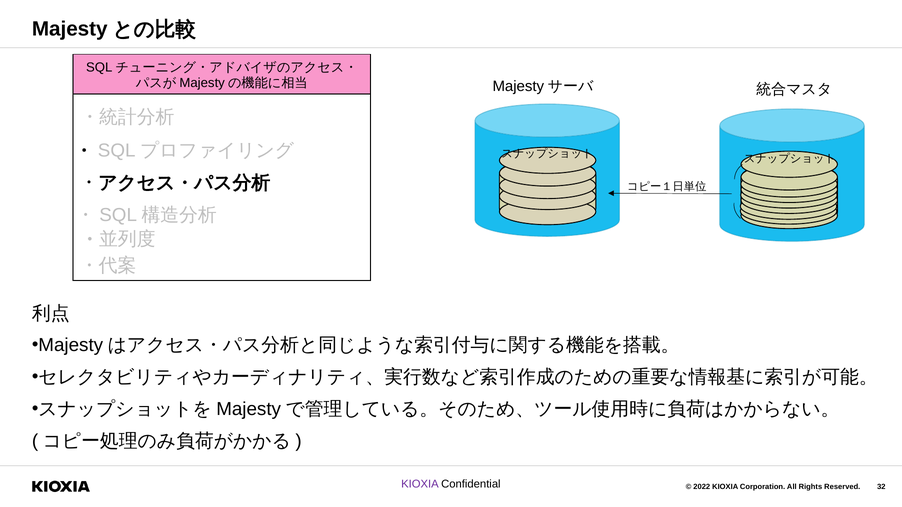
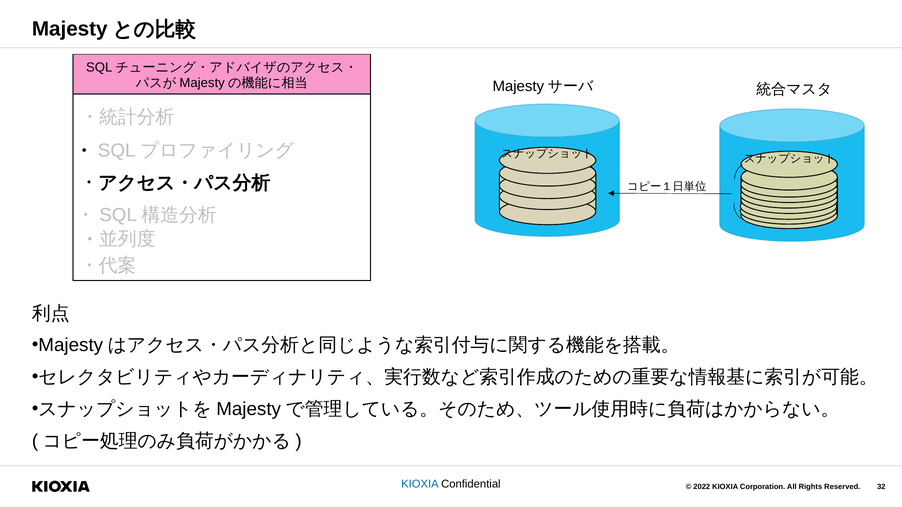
KIOXIA at (420, 485) colour: purple -> blue
